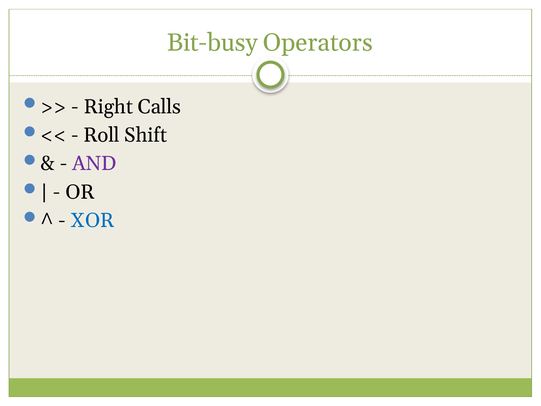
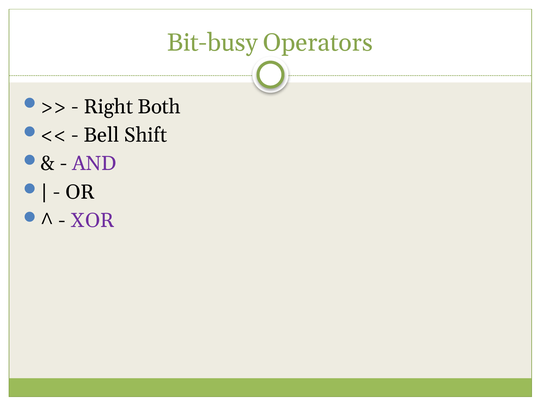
Calls: Calls -> Both
Roll: Roll -> Bell
XOR colour: blue -> purple
